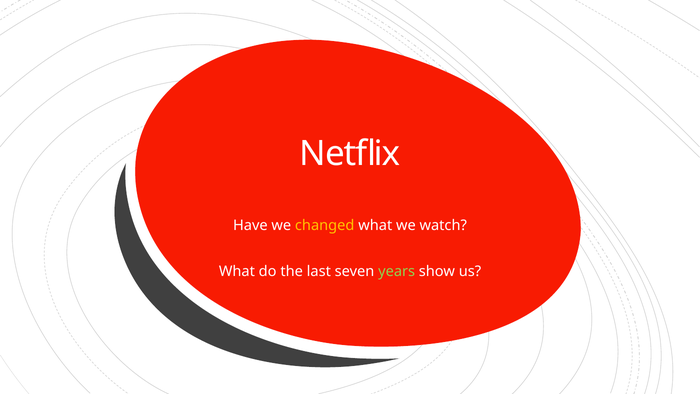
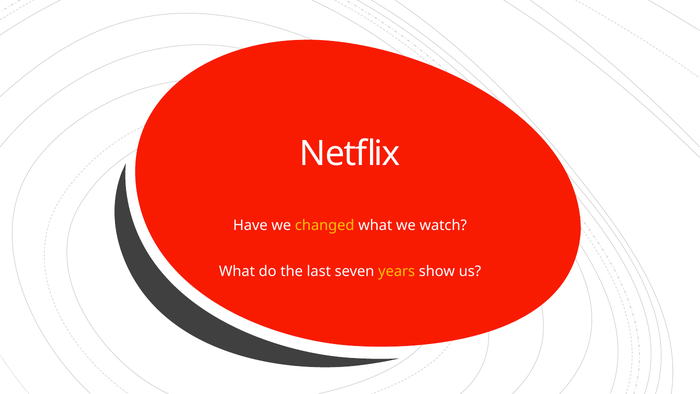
years colour: light green -> yellow
